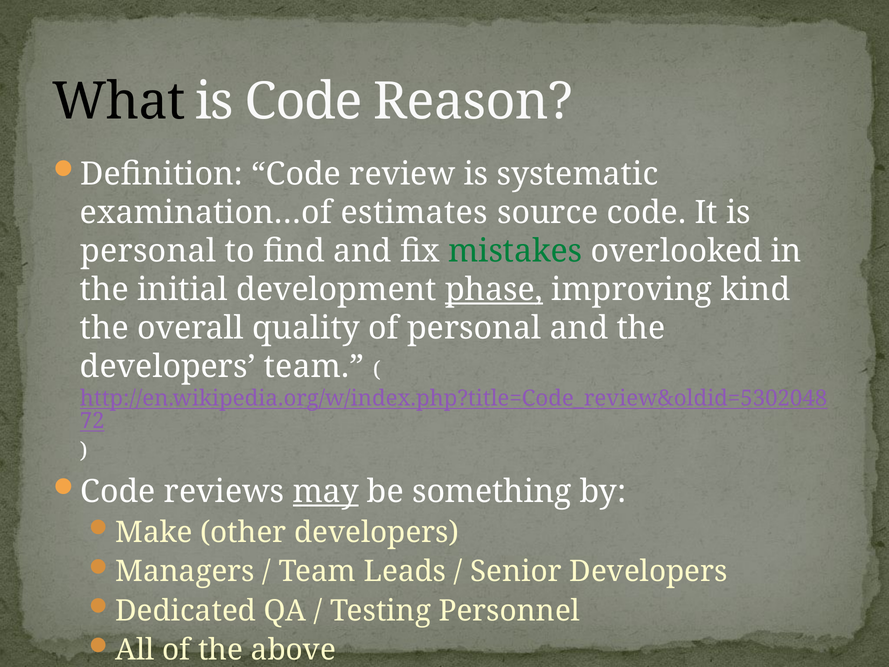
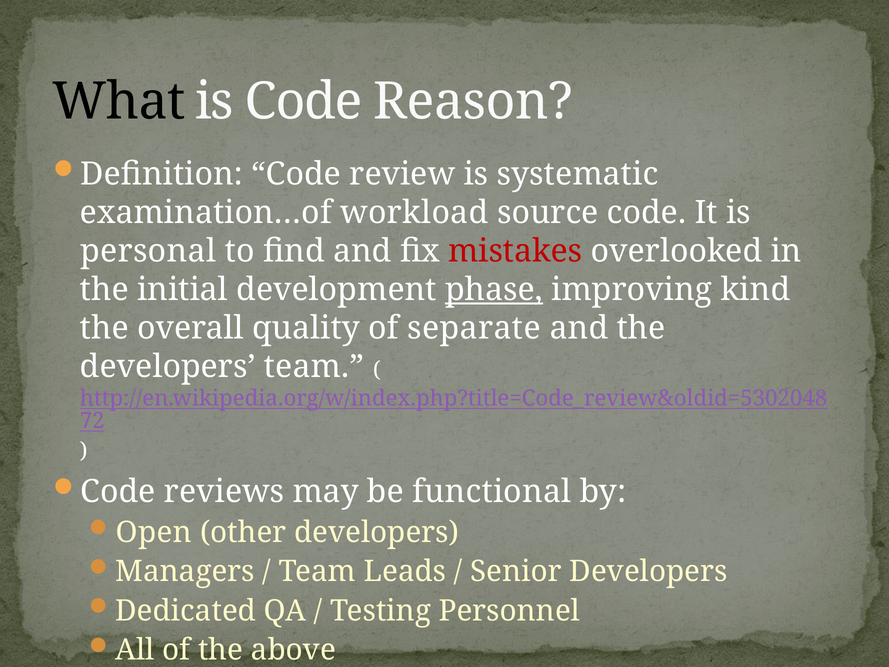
estimates: estimates -> workload
mistakes colour: green -> red
of personal: personal -> separate
may underline: present -> none
something: something -> functional
Make: Make -> Open
